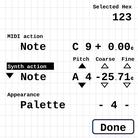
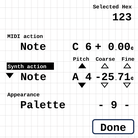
9: 9 -> 6
4 at (114, 105): 4 -> 9
